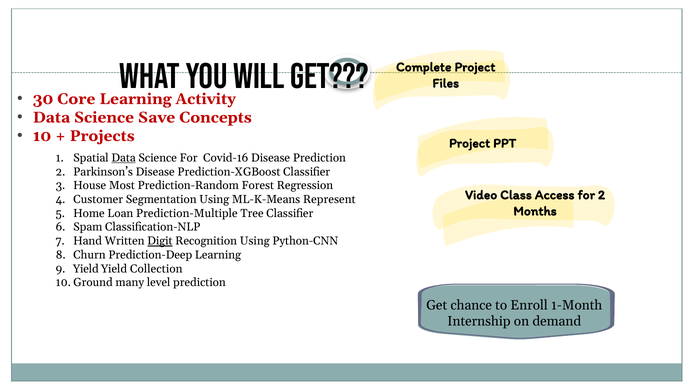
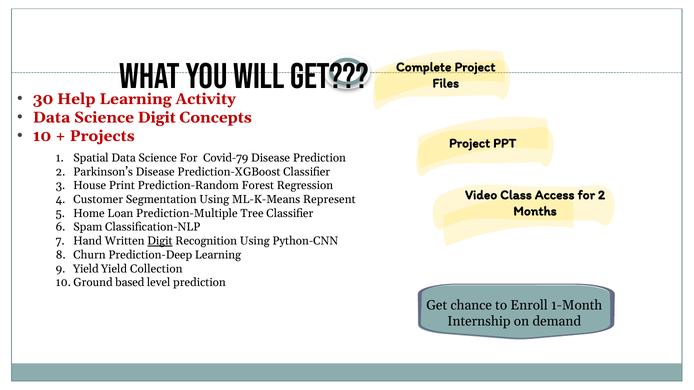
Core: Core -> Help
Science Save: Save -> Digit
Data at (124, 158) underline: present -> none
Covid-16: Covid-16 -> Covid-79
Most: Most -> Print
many: many -> based
